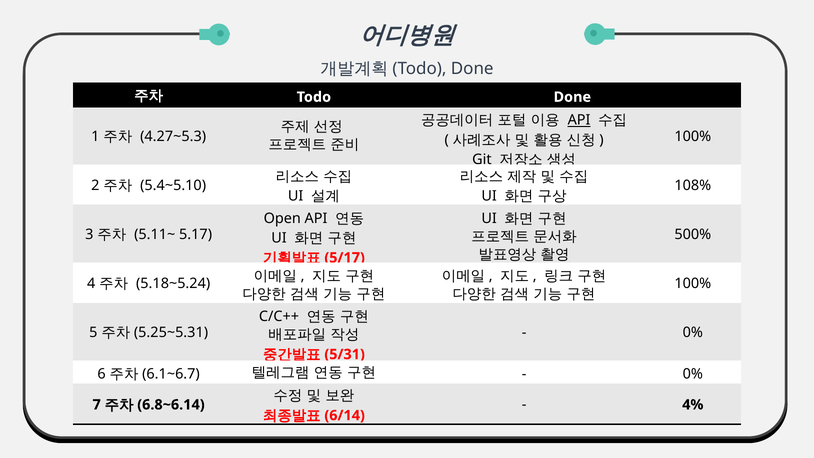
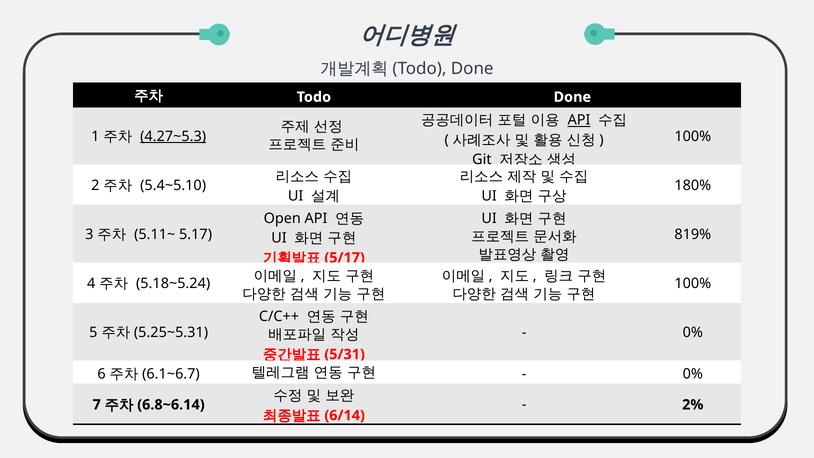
4.27~5.3 underline: none -> present
108%: 108% -> 180%
500%: 500% -> 819%
4%: 4% -> 2%
